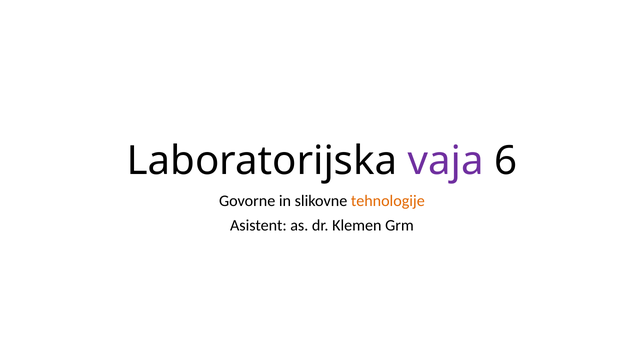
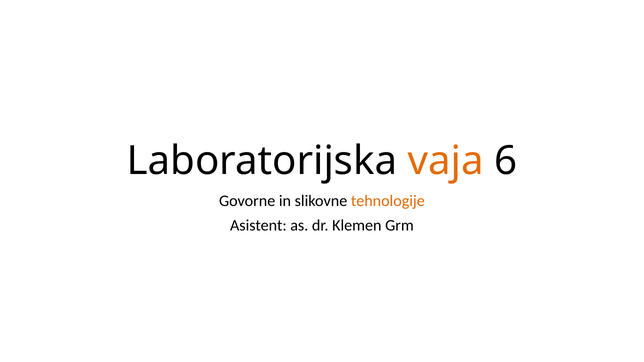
vaja colour: purple -> orange
